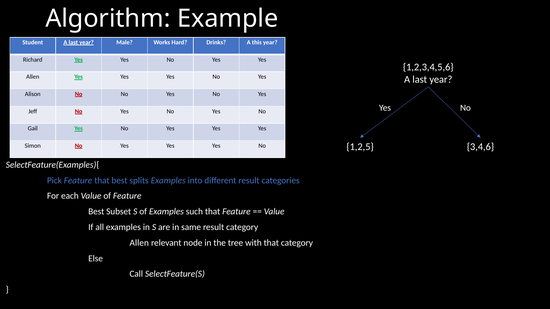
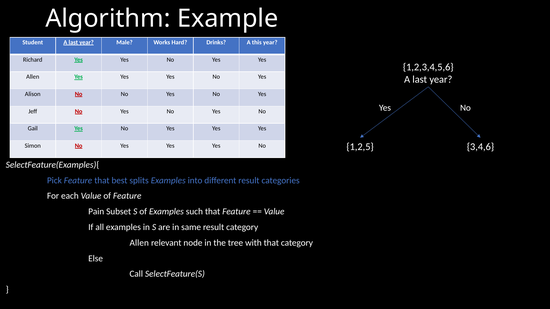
Best at (96, 212): Best -> Pain
